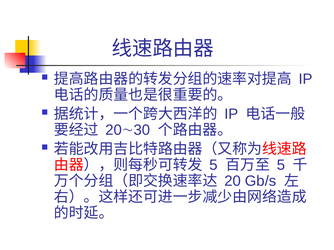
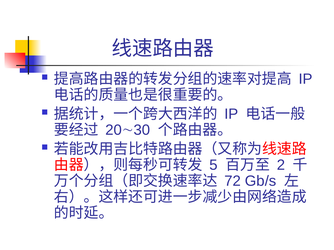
5 at (281, 165): 5 -> 2
20 at (233, 181): 20 -> 72
